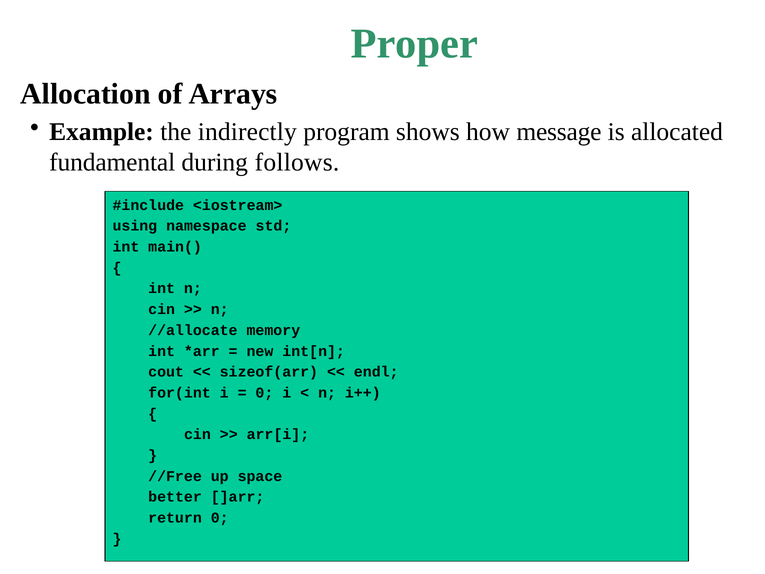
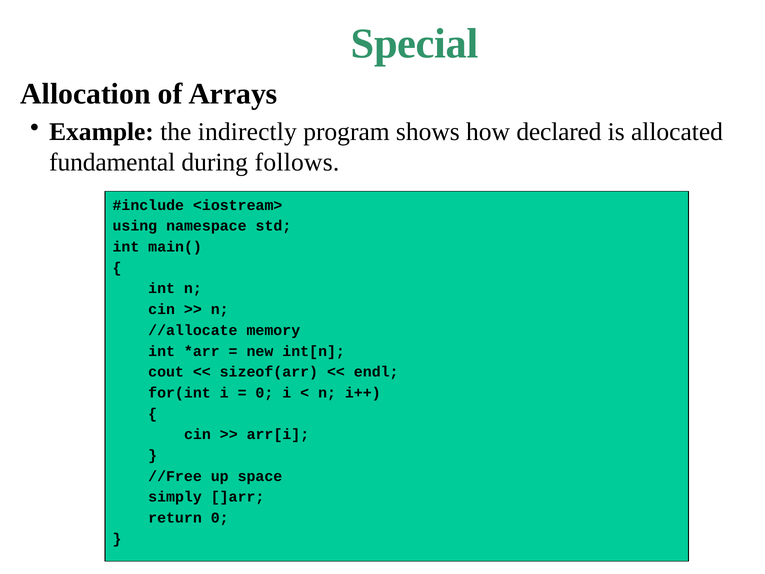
Proper: Proper -> Special
message: message -> declared
better: better -> simply
